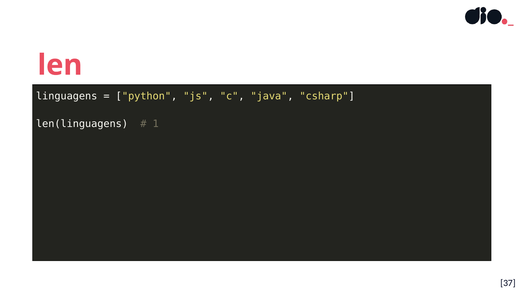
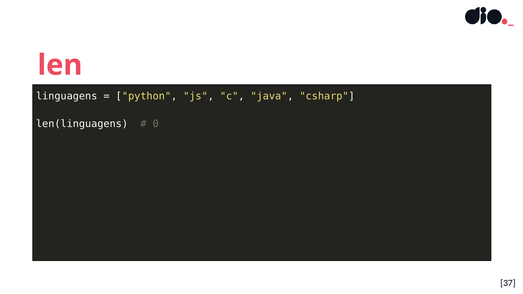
1: 1 -> 0
